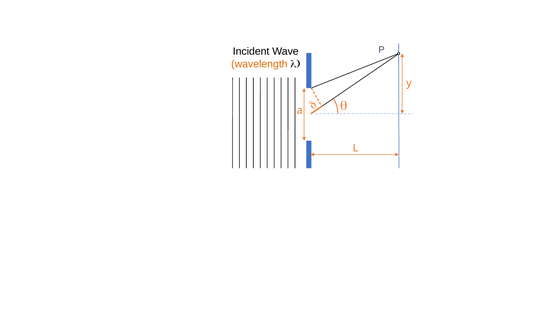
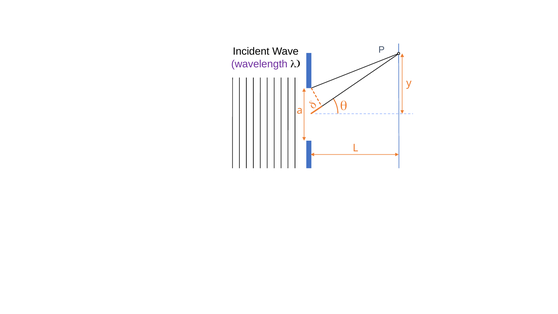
wavelength colour: orange -> purple
